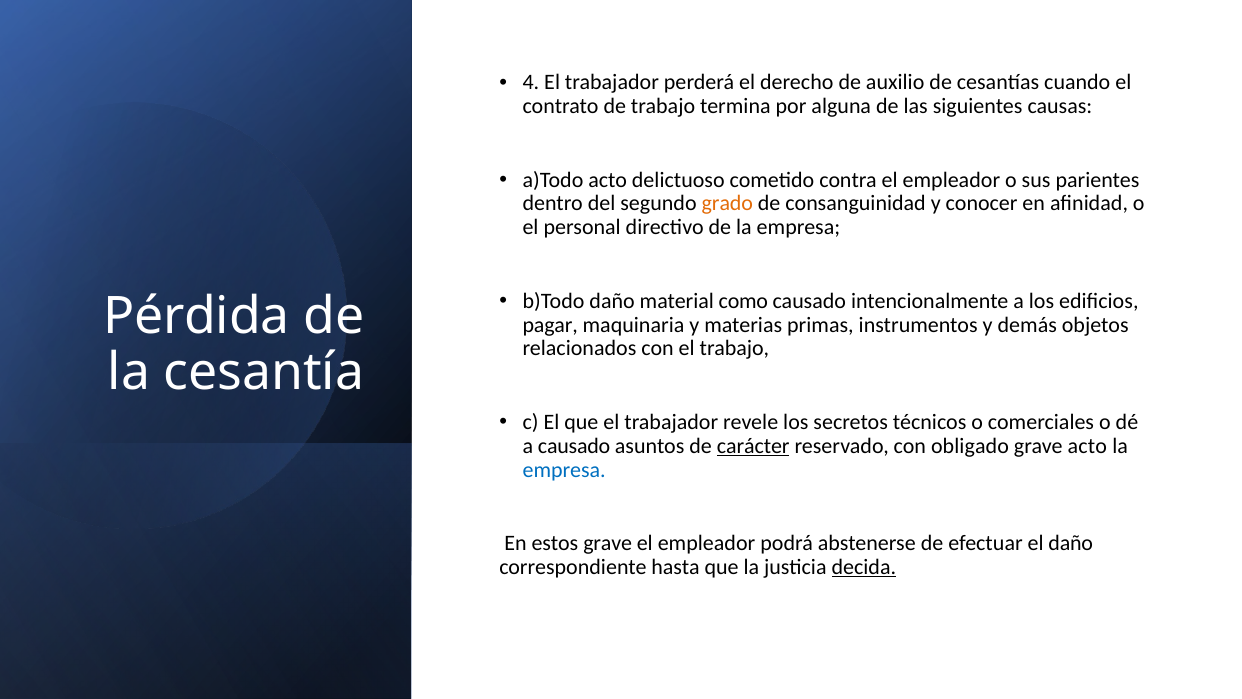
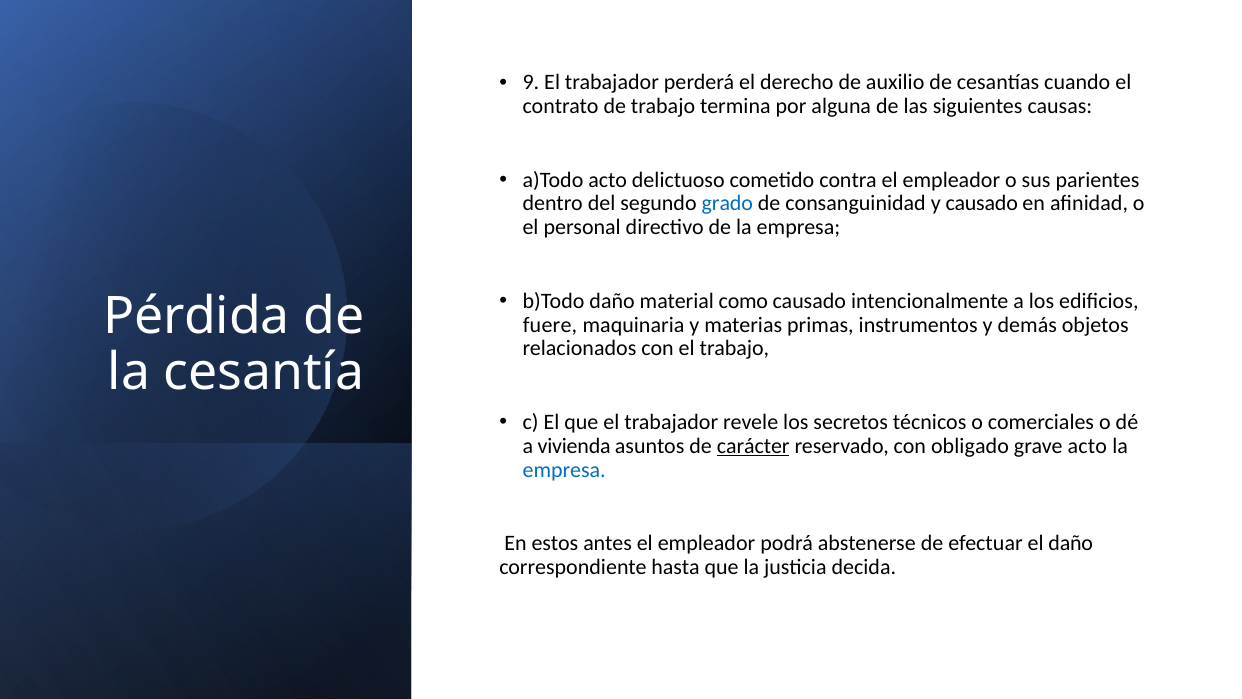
4: 4 -> 9
grado colour: orange -> blue
y conocer: conocer -> causado
pagar: pagar -> fuere
a causado: causado -> vivienda
estos grave: grave -> antes
decida underline: present -> none
